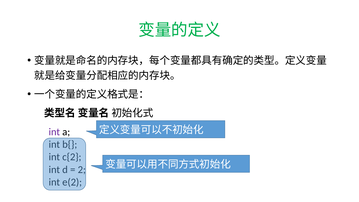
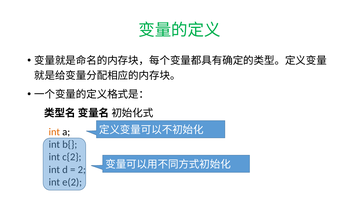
int at (54, 132) colour: purple -> orange
